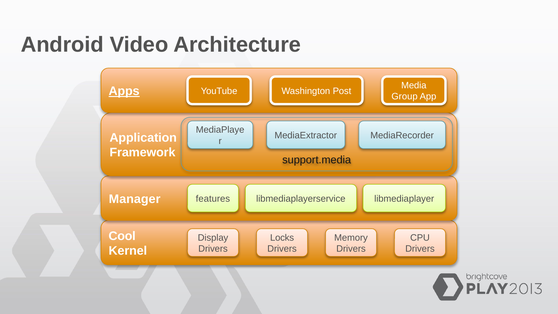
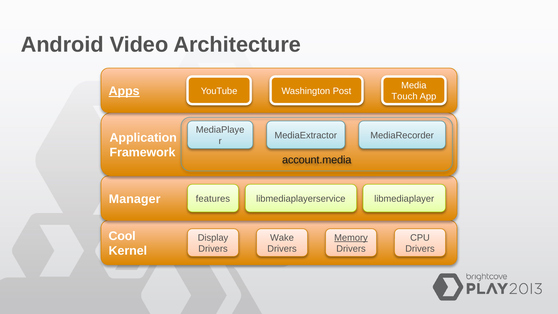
Group: Group -> Touch
support.media: support.media -> account.media
Locks: Locks -> Wake
Memory underline: none -> present
